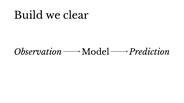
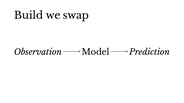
clear: clear -> swap
